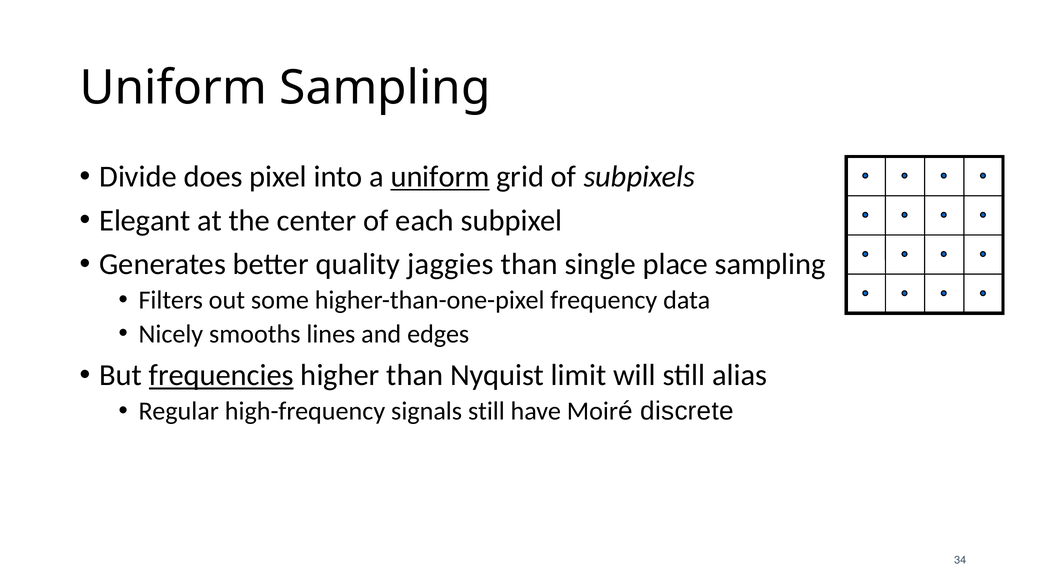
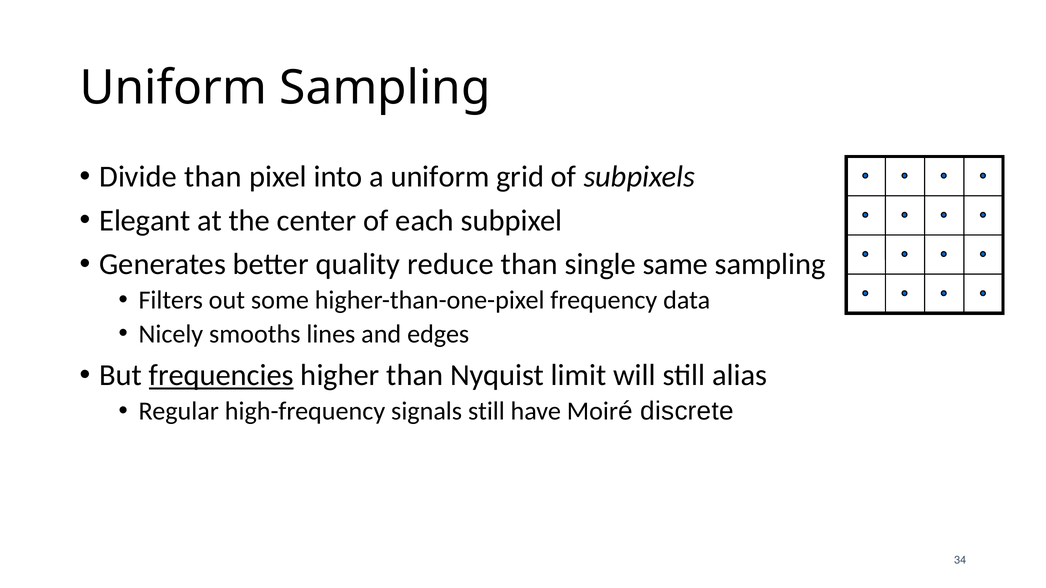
Divide does: does -> than
uniform at (440, 177) underline: present -> none
jaggies: jaggies -> reduce
place: place -> same
